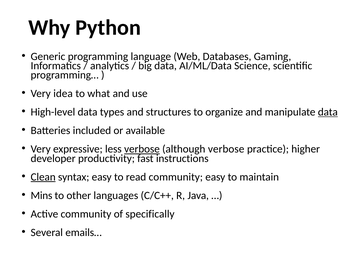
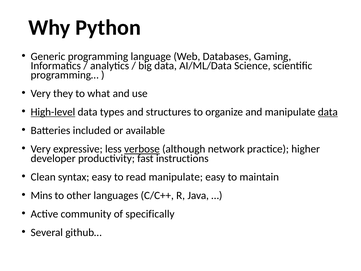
idea: idea -> they
High-level underline: none -> present
although verbose: verbose -> network
Clean underline: present -> none
read community: community -> manipulate
emails…: emails… -> github…
